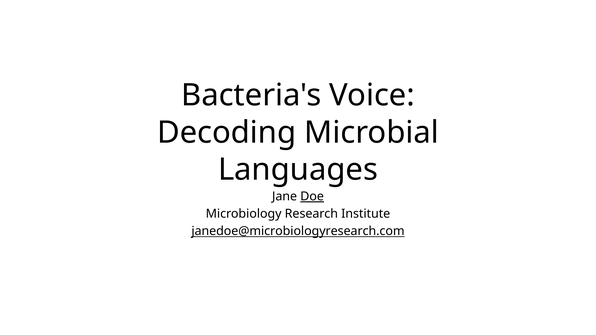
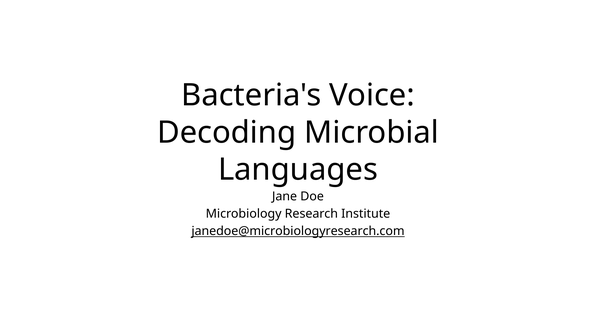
Doe underline: present -> none
